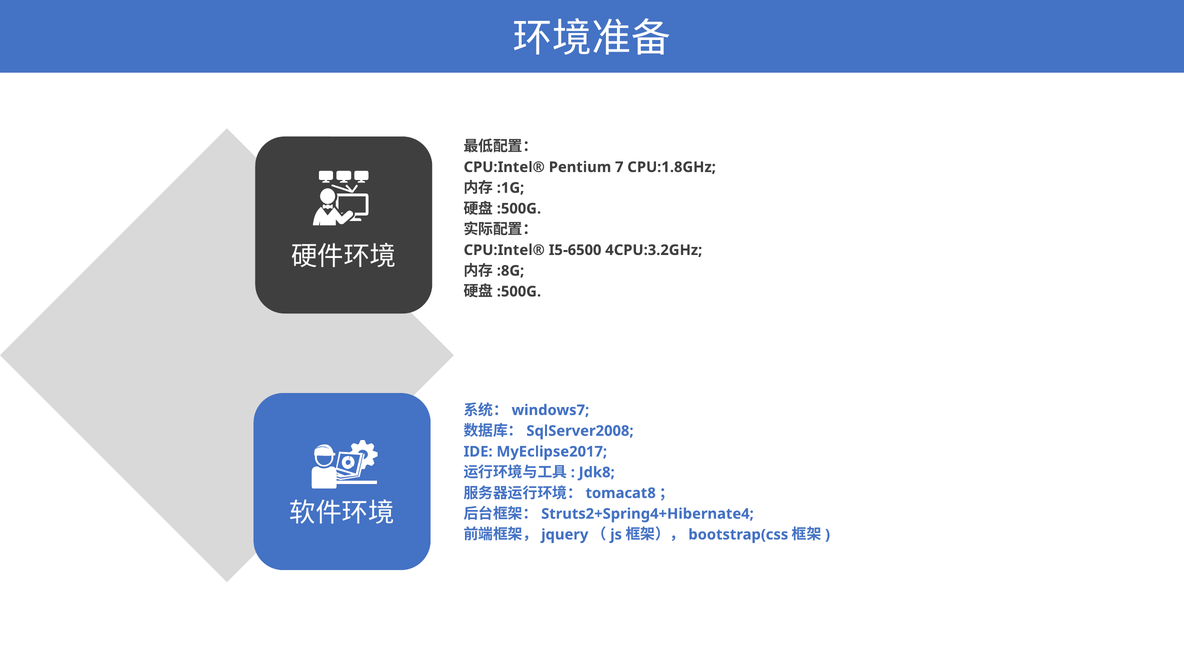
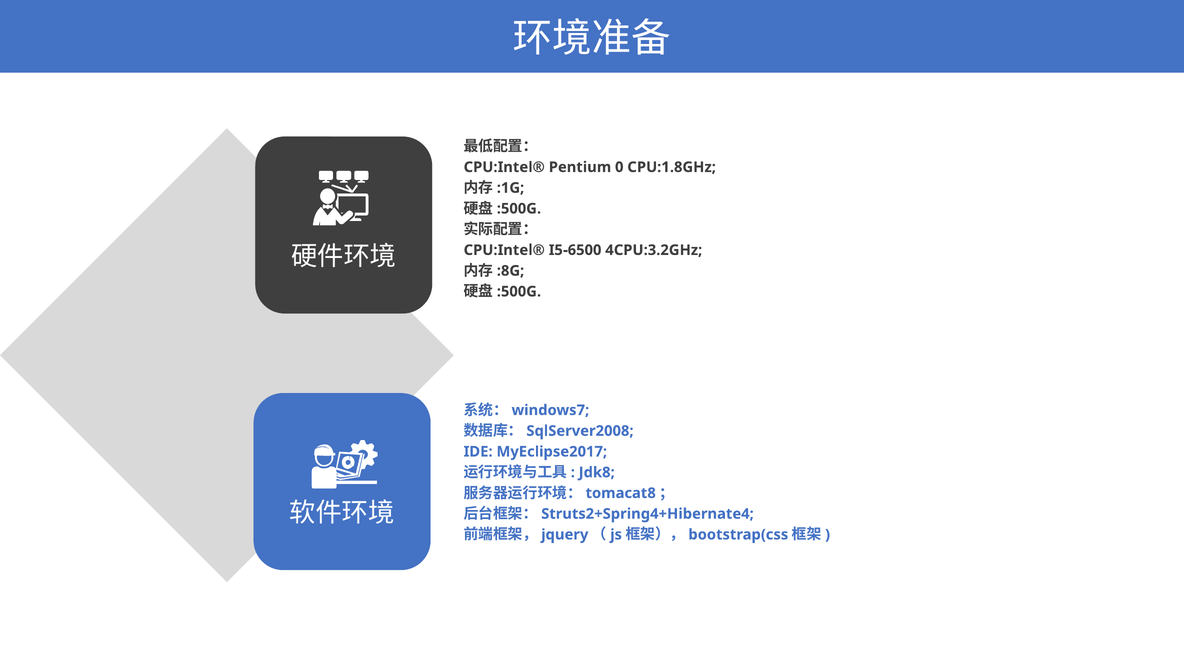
7: 7 -> 0
